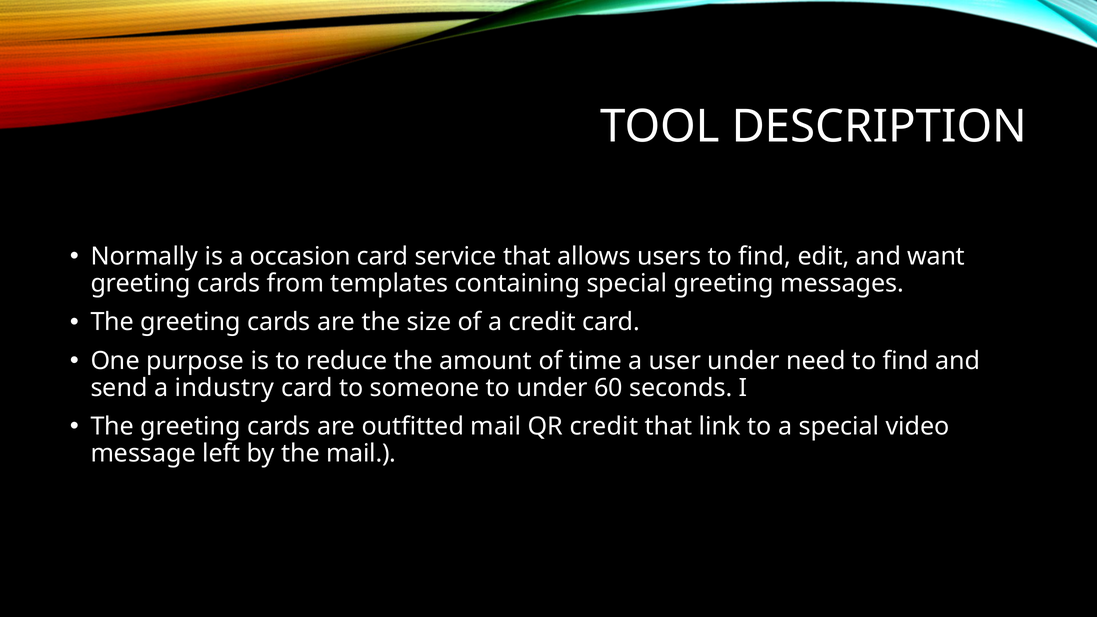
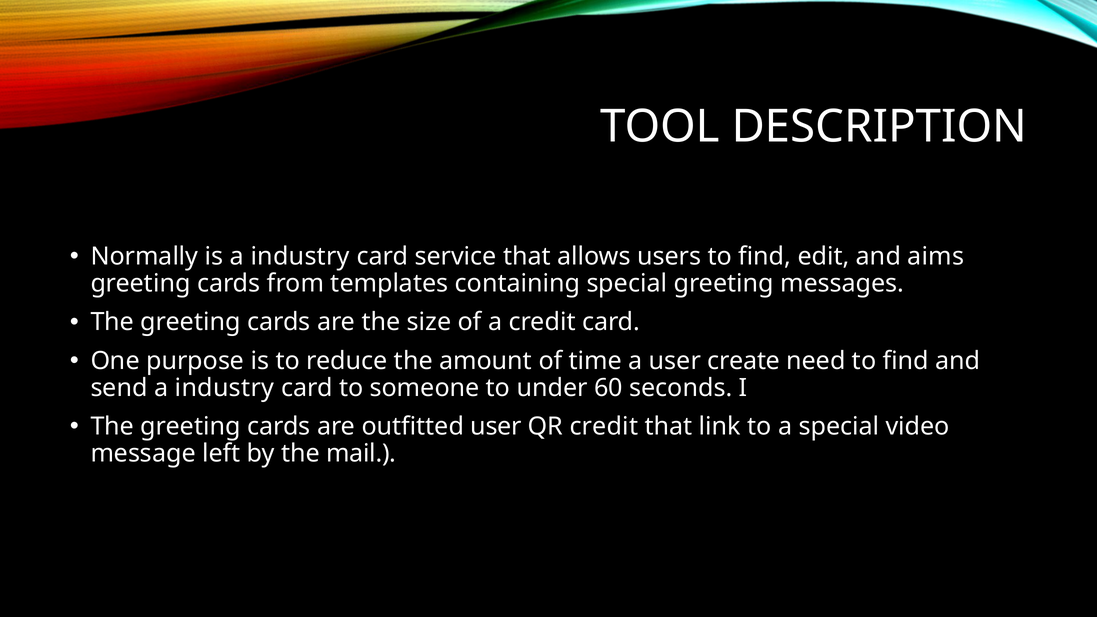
is a occasion: occasion -> industry
want: want -> aims
user under: under -> create
outfitted mail: mail -> user
